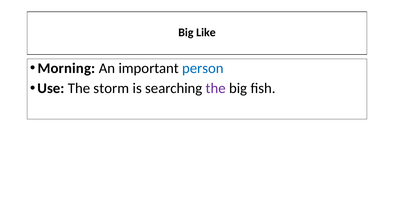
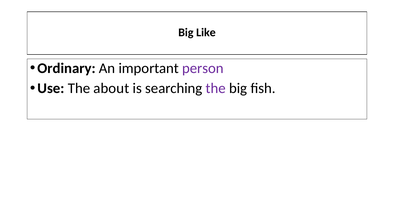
Morning: Morning -> Ordinary
person colour: blue -> purple
storm: storm -> about
